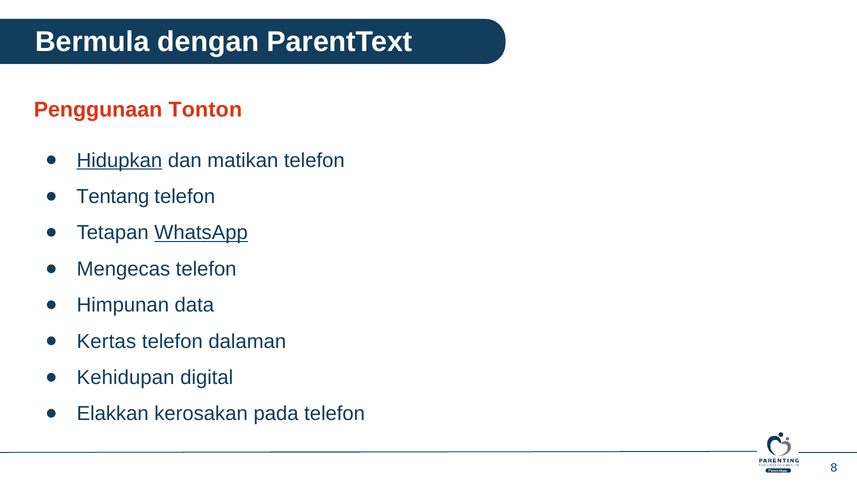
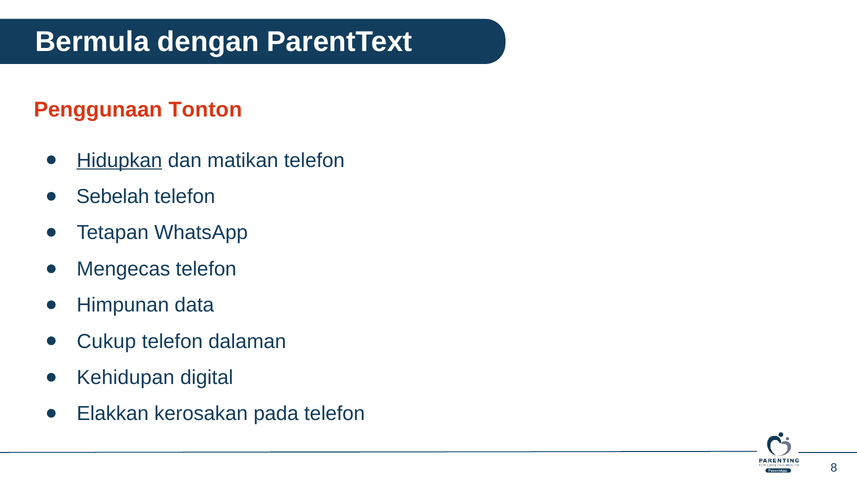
Tentang: Tentang -> Sebelah
WhatsApp underline: present -> none
Kertas: Kertas -> Cukup
